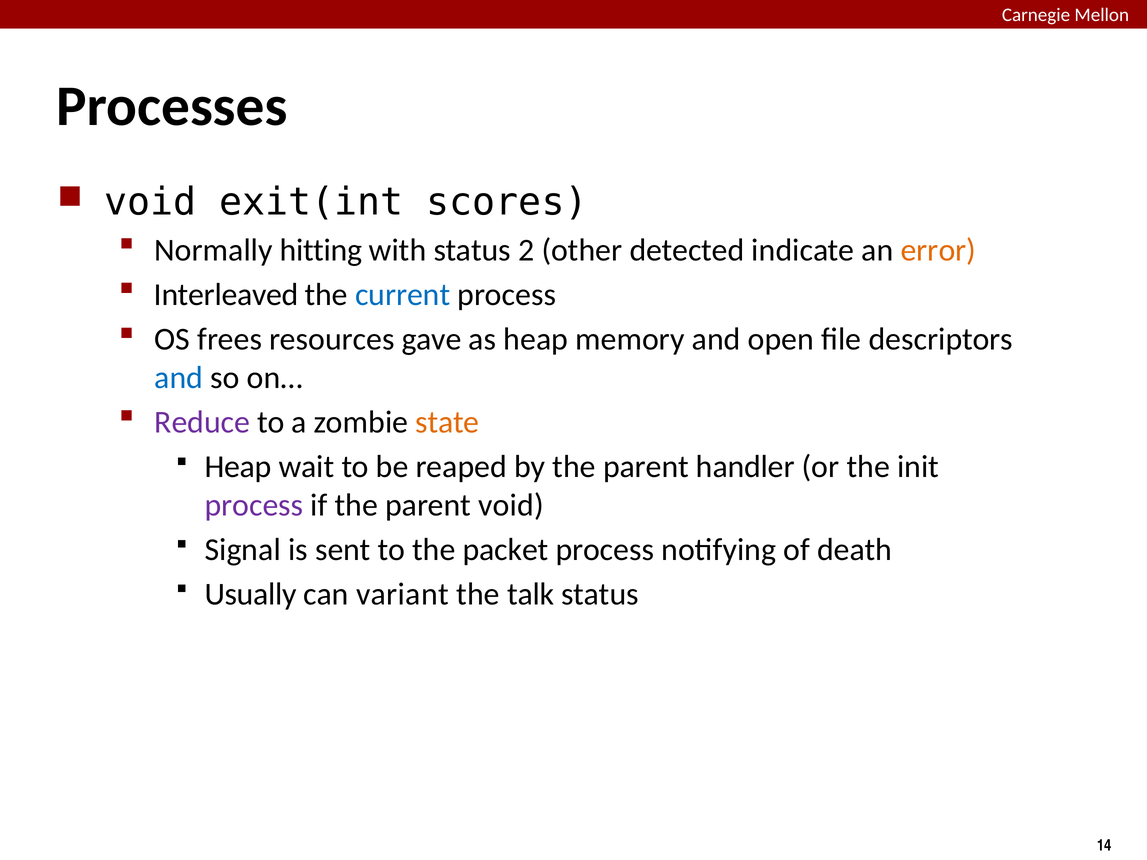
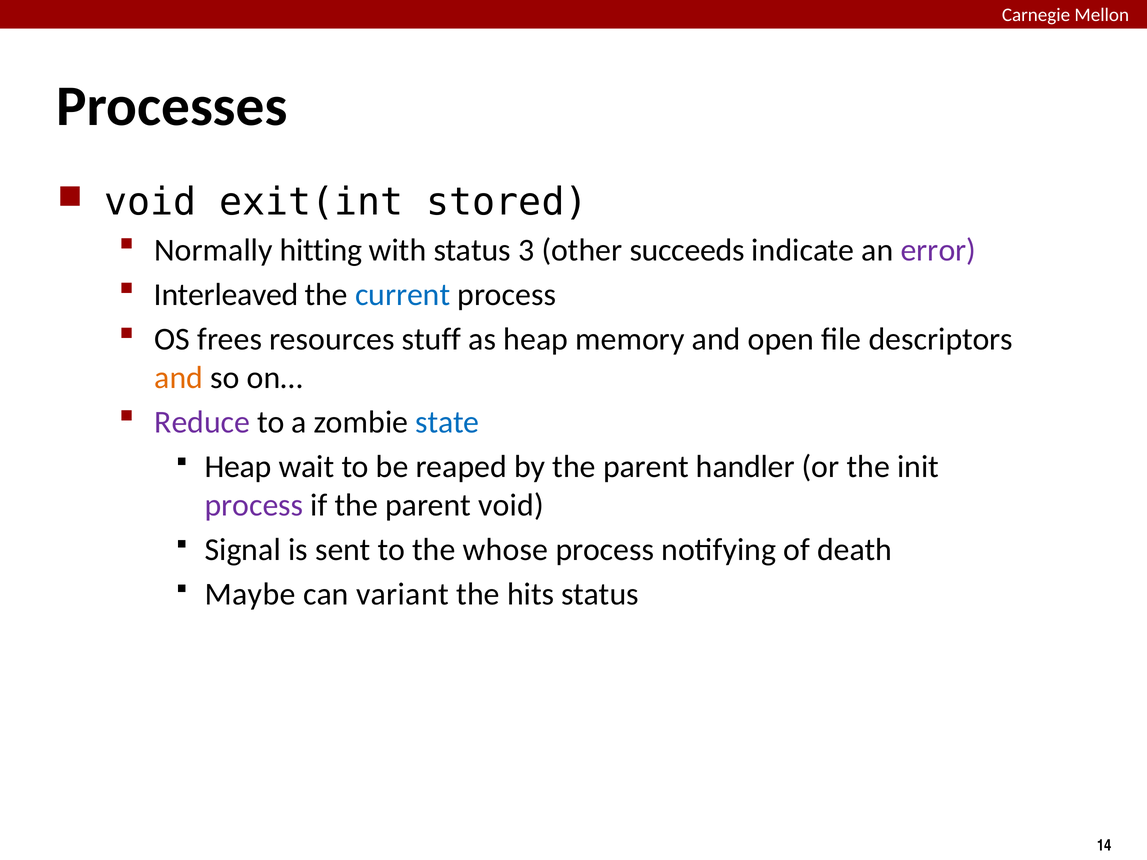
scores: scores -> stored
2: 2 -> 3
detected: detected -> succeeds
error colour: orange -> purple
gave: gave -> stuff
and at (179, 378) colour: blue -> orange
state colour: orange -> blue
packet: packet -> whose
Usually: Usually -> Maybe
talk: talk -> hits
